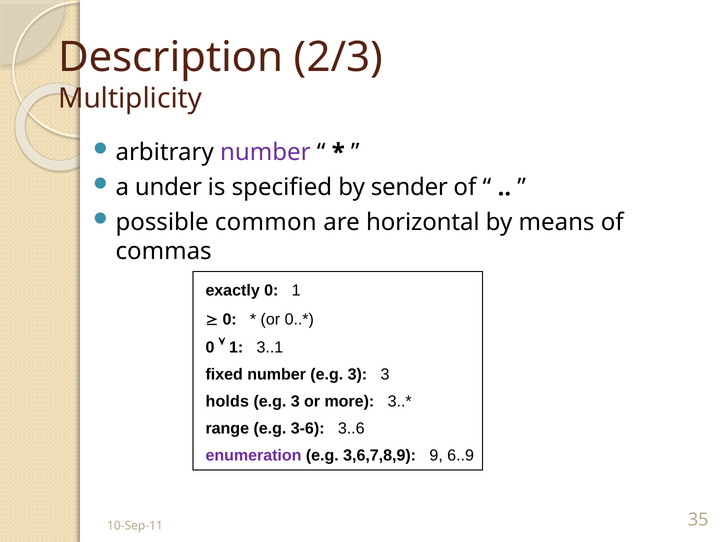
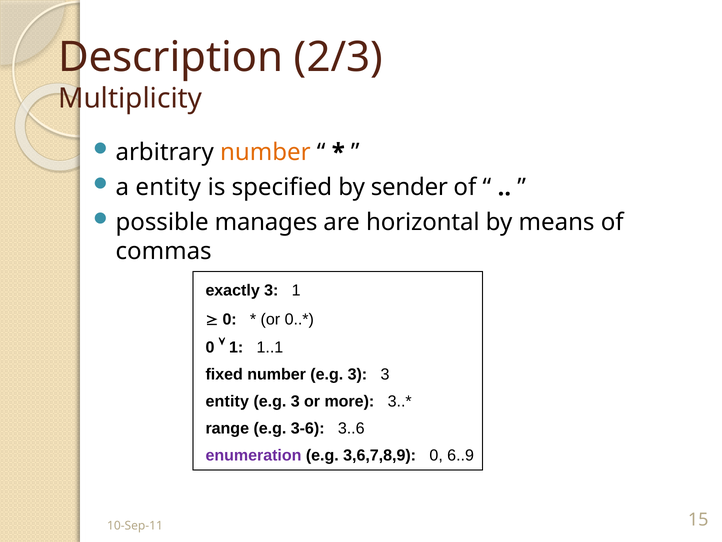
number at (265, 152) colour: purple -> orange
a under: under -> entity
common: common -> manages
exactly 0: 0 -> 3
3..1: 3..1 -> 1..1
holds at (227, 401): holds -> entity
3,6,7,8,9 9: 9 -> 0
35: 35 -> 15
